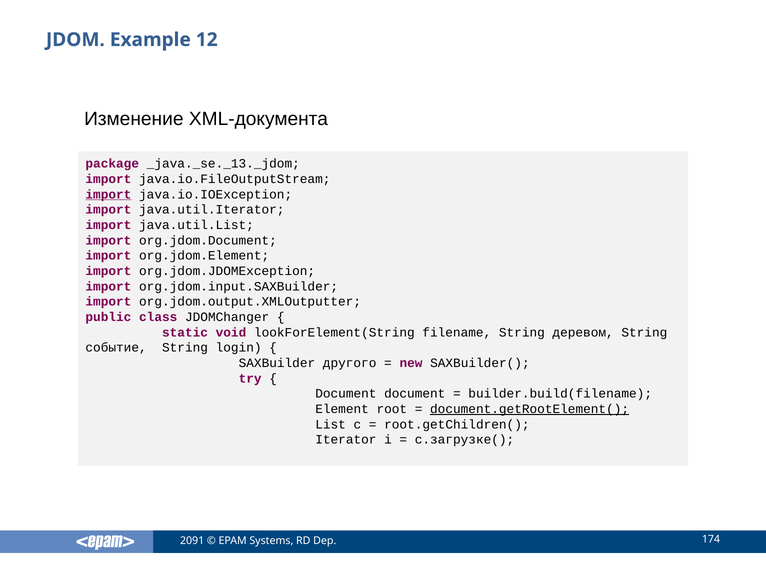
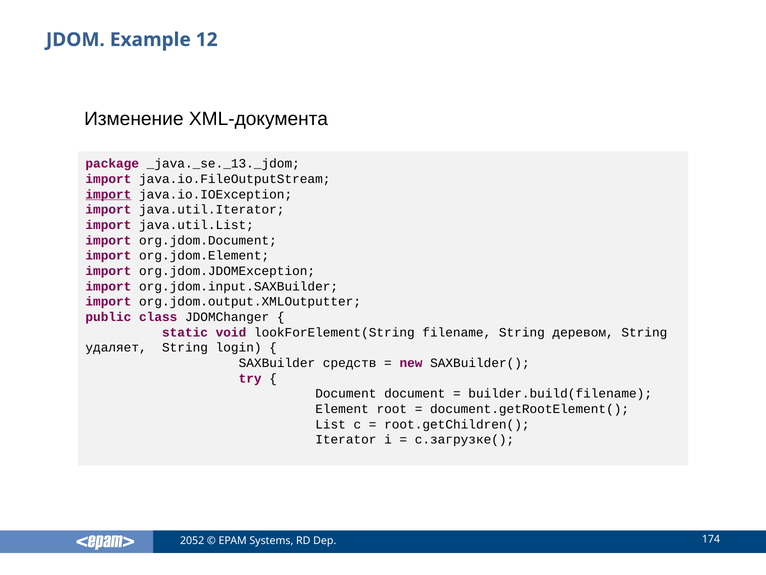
событие: событие -> удаляет
другого: другого -> средств
document.getRootElement( underline: present -> none
2091: 2091 -> 2052
